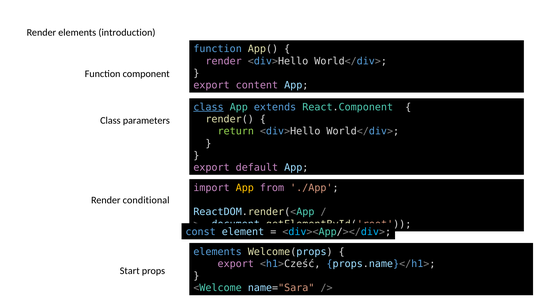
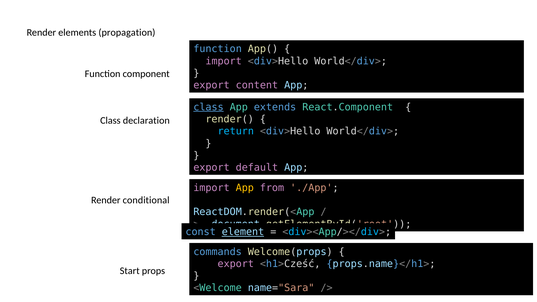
introduction: introduction -> propagation
render at (224, 61): render -> import
parameters: parameters -> declaration
return colour: light green -> light blue
element underline: none -> present
elements at (218, 252): elements -> commands
